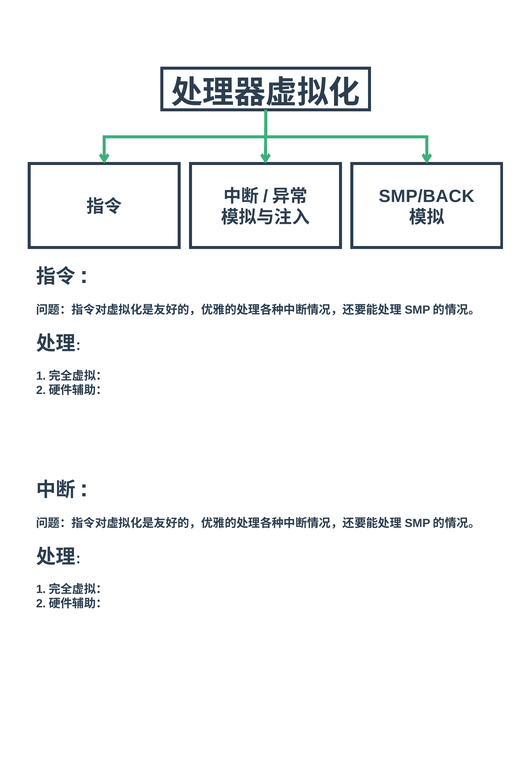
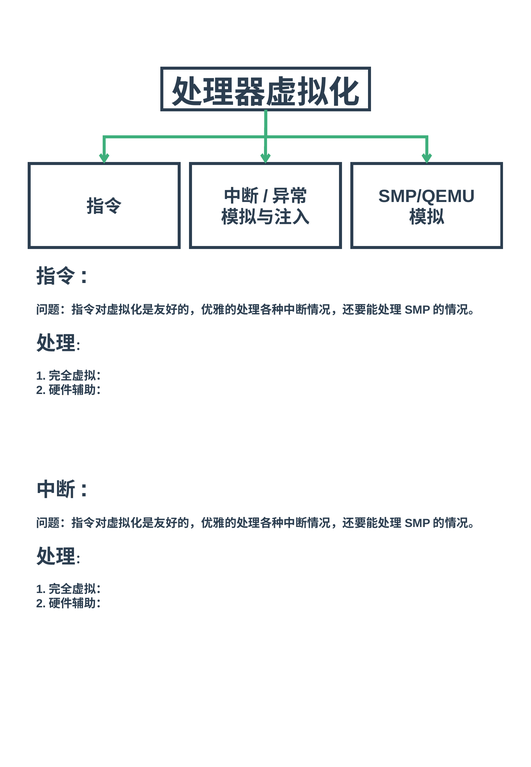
SMP/BACK: SMP/BACK -> SMP/QEMU
